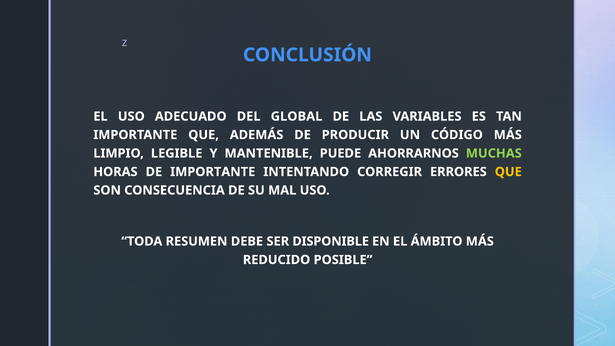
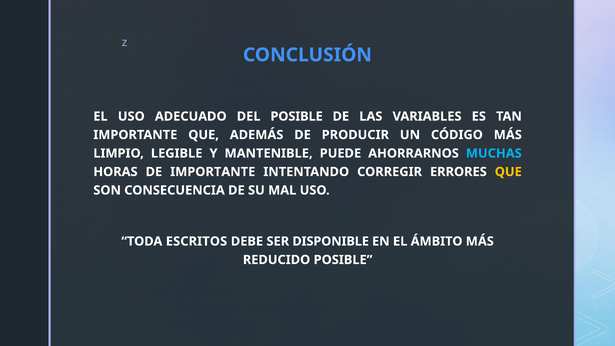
DEL GLOBAL: GLOBAL -> POSIBLE
MUCHAS colour: light green -> light blue
RESUMEN: RESUMEN -> ESCRITOS
